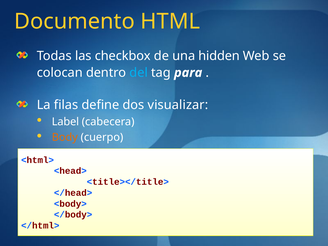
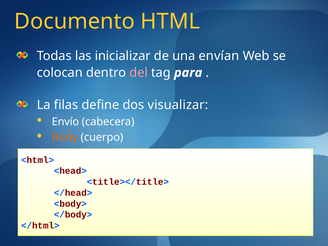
checkbox: checkbox -> inicializar
hidden: hidden -> envían
del colour: light blue -> pink
Label: Label -> Envío
